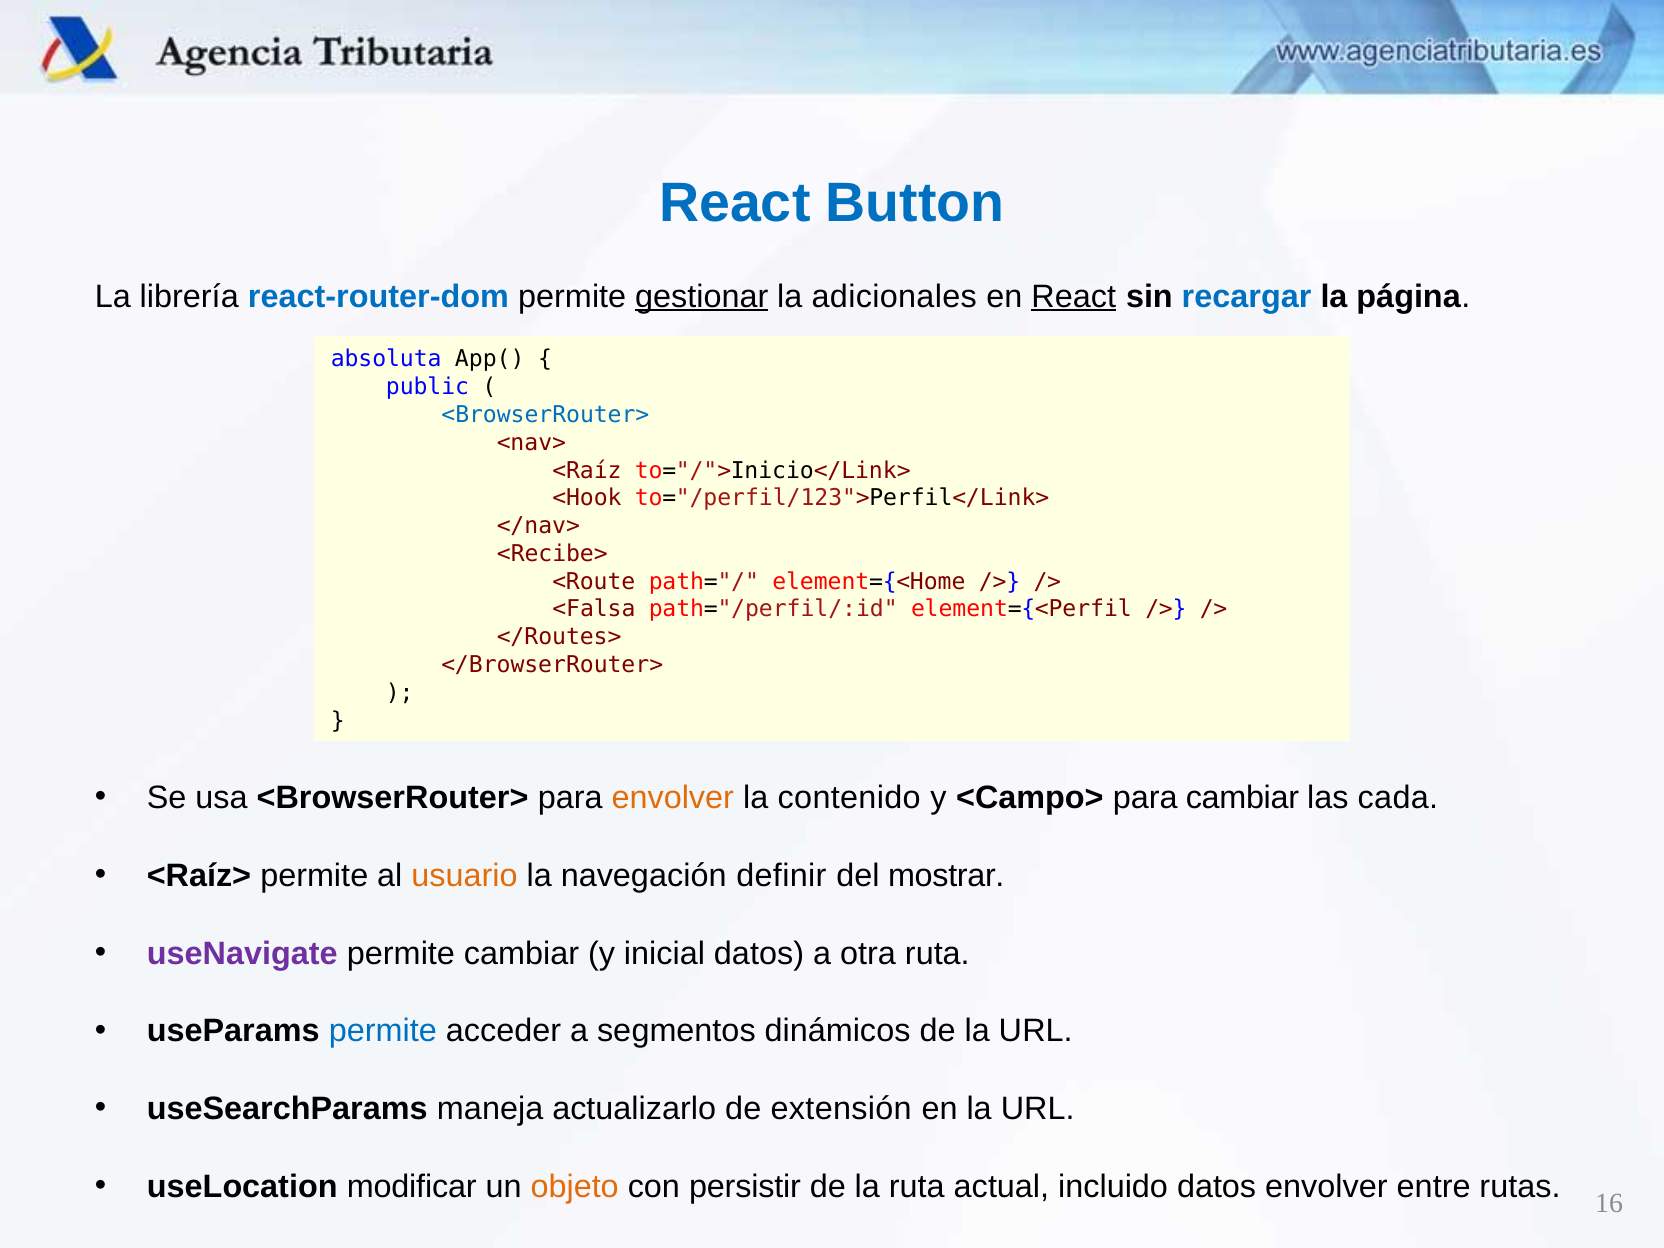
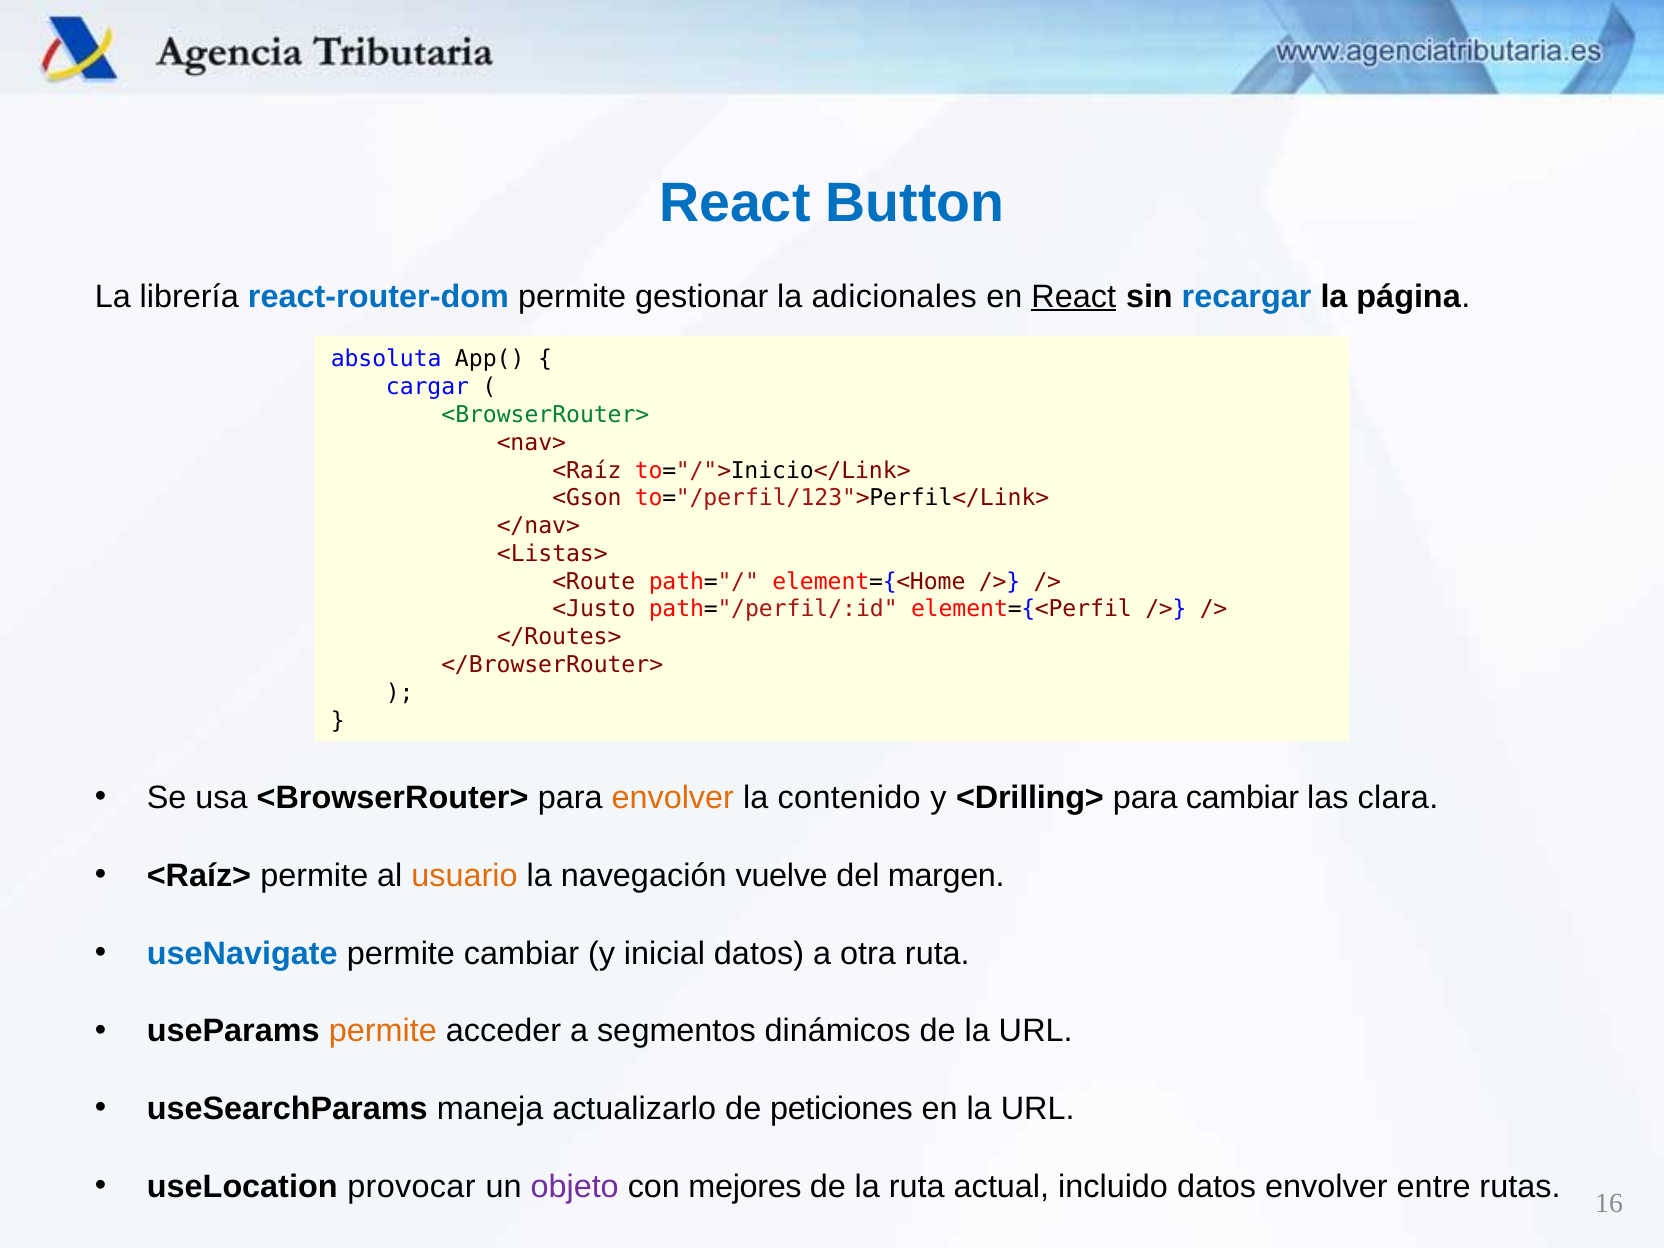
gestionar underline: present -> none
public: public -> cargar
<BrowserRouter> at (545, 415) colour: blue -> green
<Hook: <Hook -> <Gson
<Recibe>: <Recibe> -> <Listas>
<Falsa: <Falsa -> <Justo
<Campo>: <Campo> -> <Drilling>
cada: cada -> clara
definir: definir -> vuelve
mostrar: mostrar -> margen
useNavigate colour: purple -> blue
permite at (383, 1031) colour: blue -> orange
extensión: extensión -> peticiones
modificar: modificar -> provocar
objeto colour: orange -> purple
persistir: persistir -> mejores
